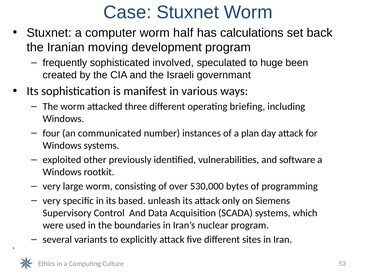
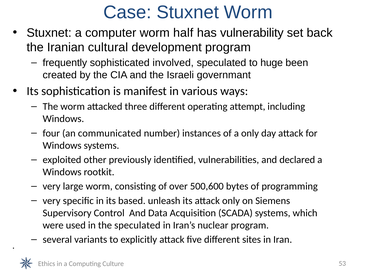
calculations: calculations -> vulnerability
moving: moving -> cultural
briefing: briefing -> attempt
a plan: plan -> only
software: software -> declared
530,000: 530,000 -> 500,600
the boundaries: boundaries -> speculated
